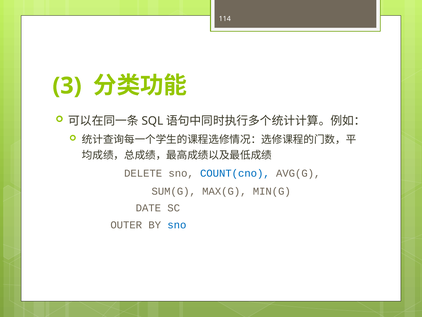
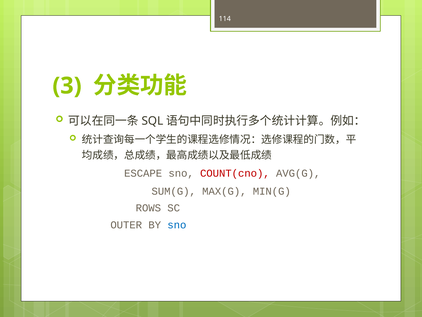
DELETE: DELETE -> ESCAPE
COUNT(cno colour: blue -> red
DATE: DATE -> ROWS
